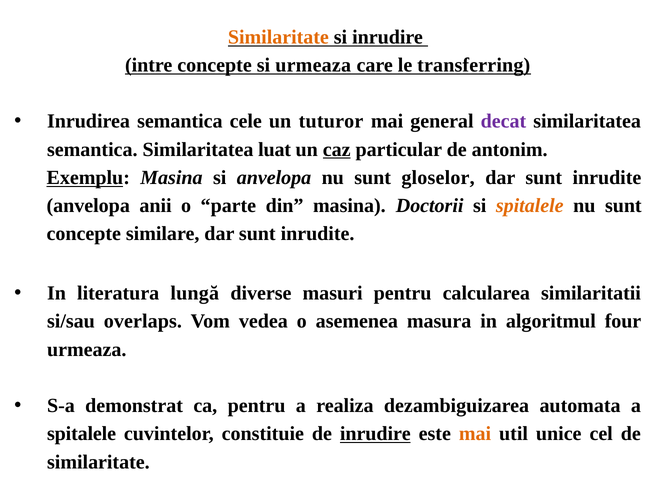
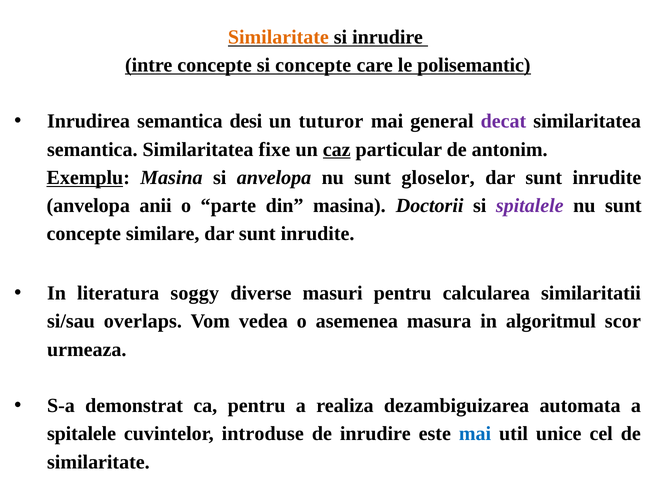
si urmeaza: urmeaza -> concepte
transferring: transferring -> polisemantic
cele: cele -> desi
luat: luat -> fixe
spitalele at (530, 206) colour: orange -> purple
lungă: lungă -> soggy
four: four -> scor
constituie: constituie -> introduse
inrudire at (375, 434) underline: present -> none
mai at (475, 434) colour: orange -> blue
